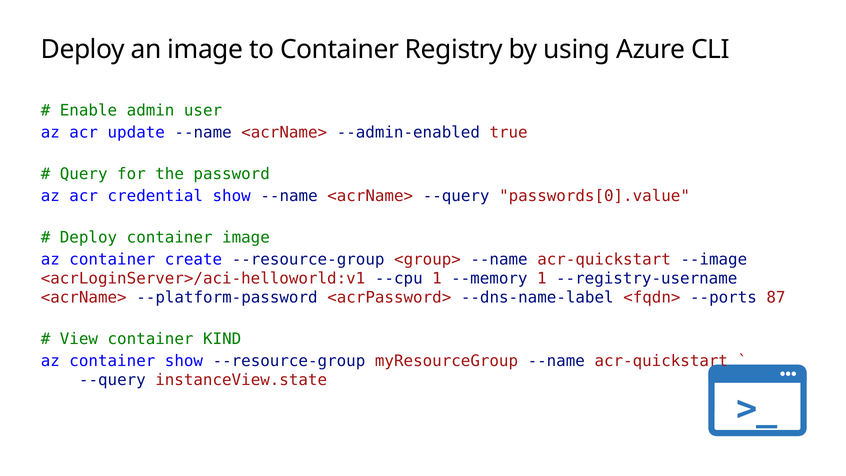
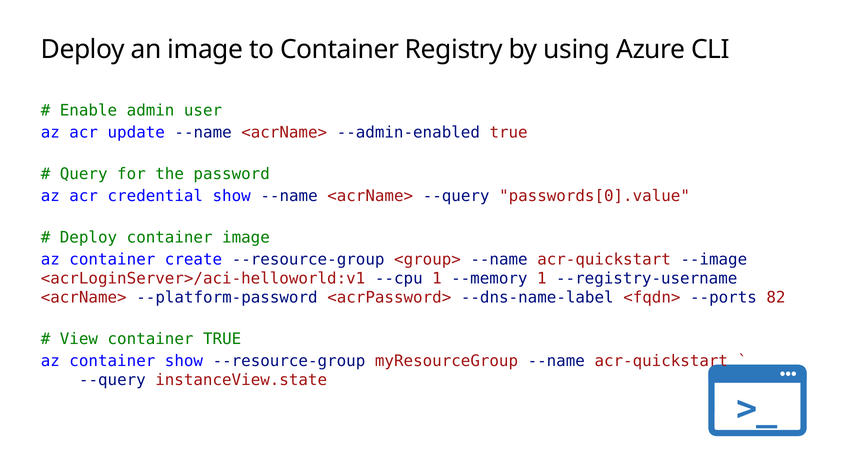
87: 87 -> 82
container KIND: KIND -> TRUE
